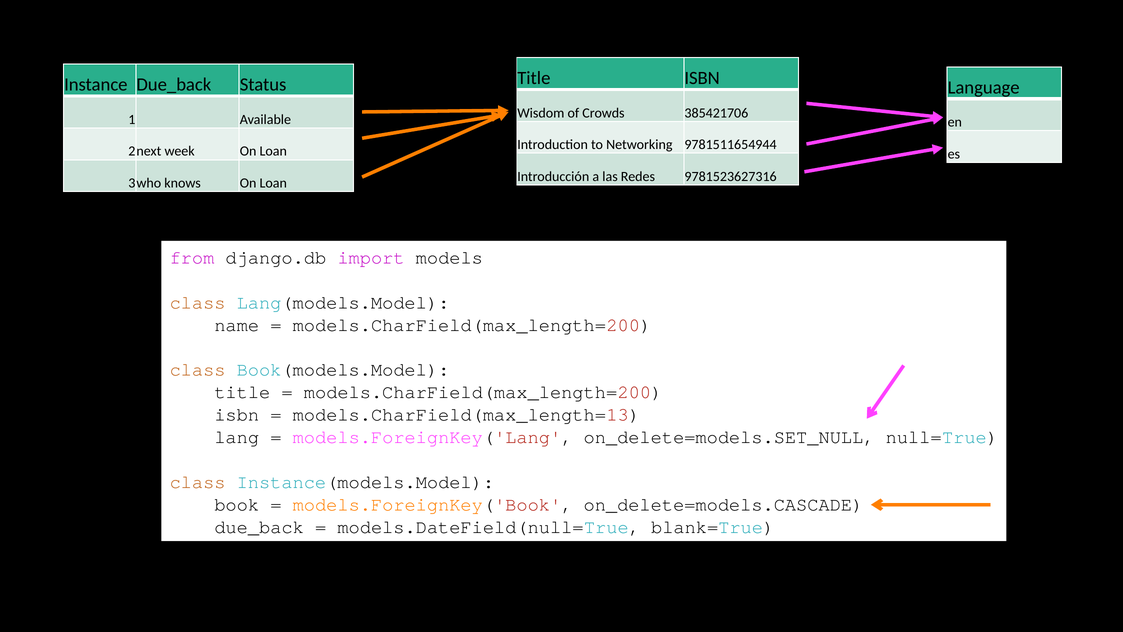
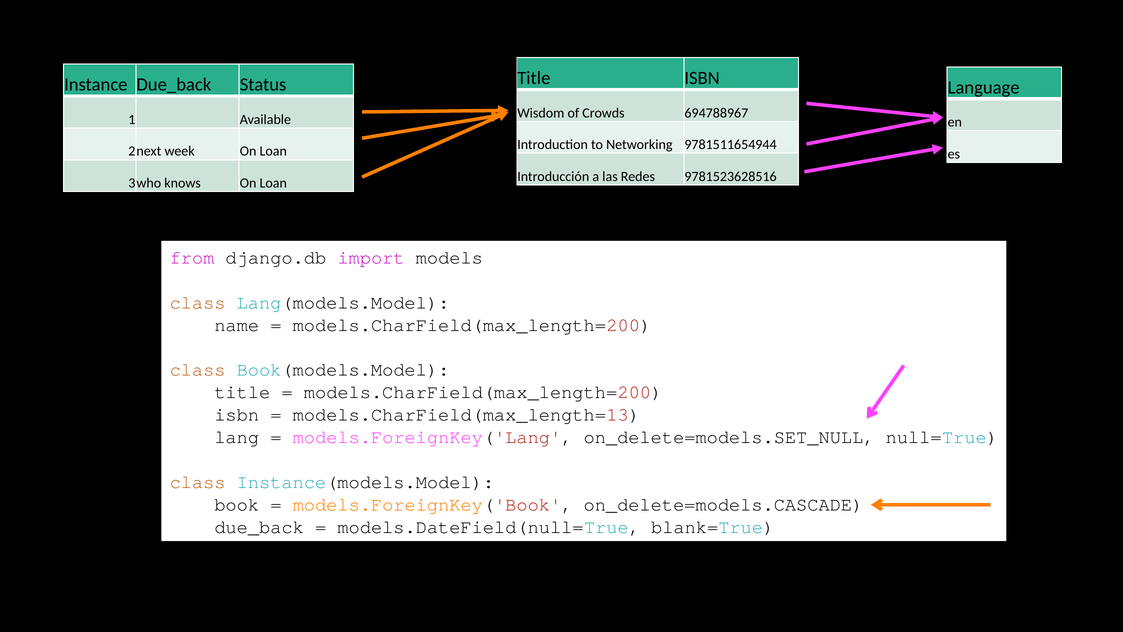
385421706: 385421706 -> 694788967
9781523627316: 9781523627316 -> 9781523628516
